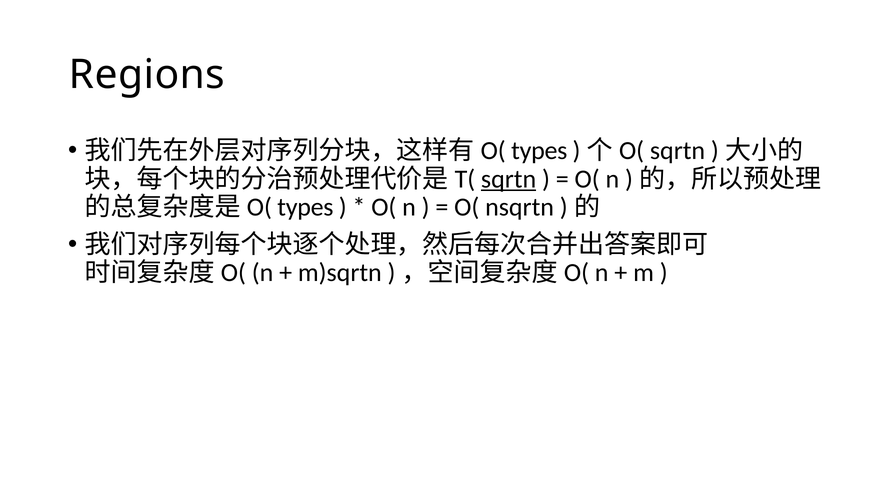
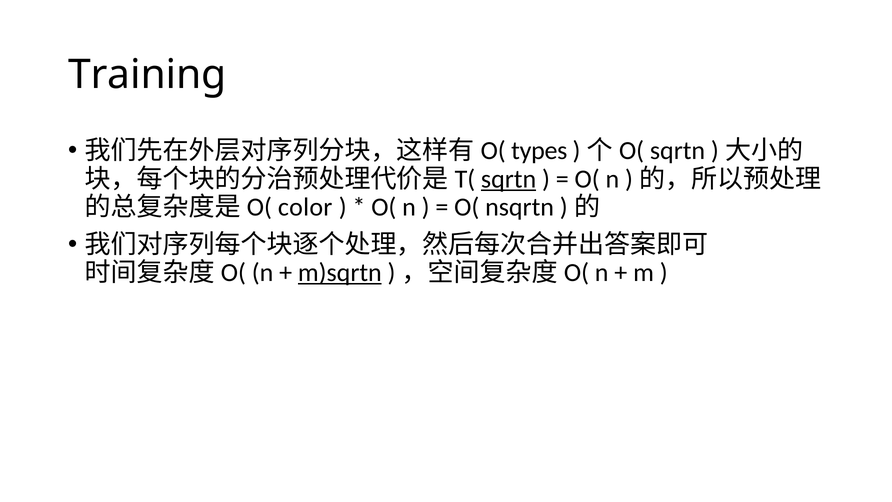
Regions: Regions -> Training
types at (305, 207): types -> color
m)sqrtn underline: none -> present
